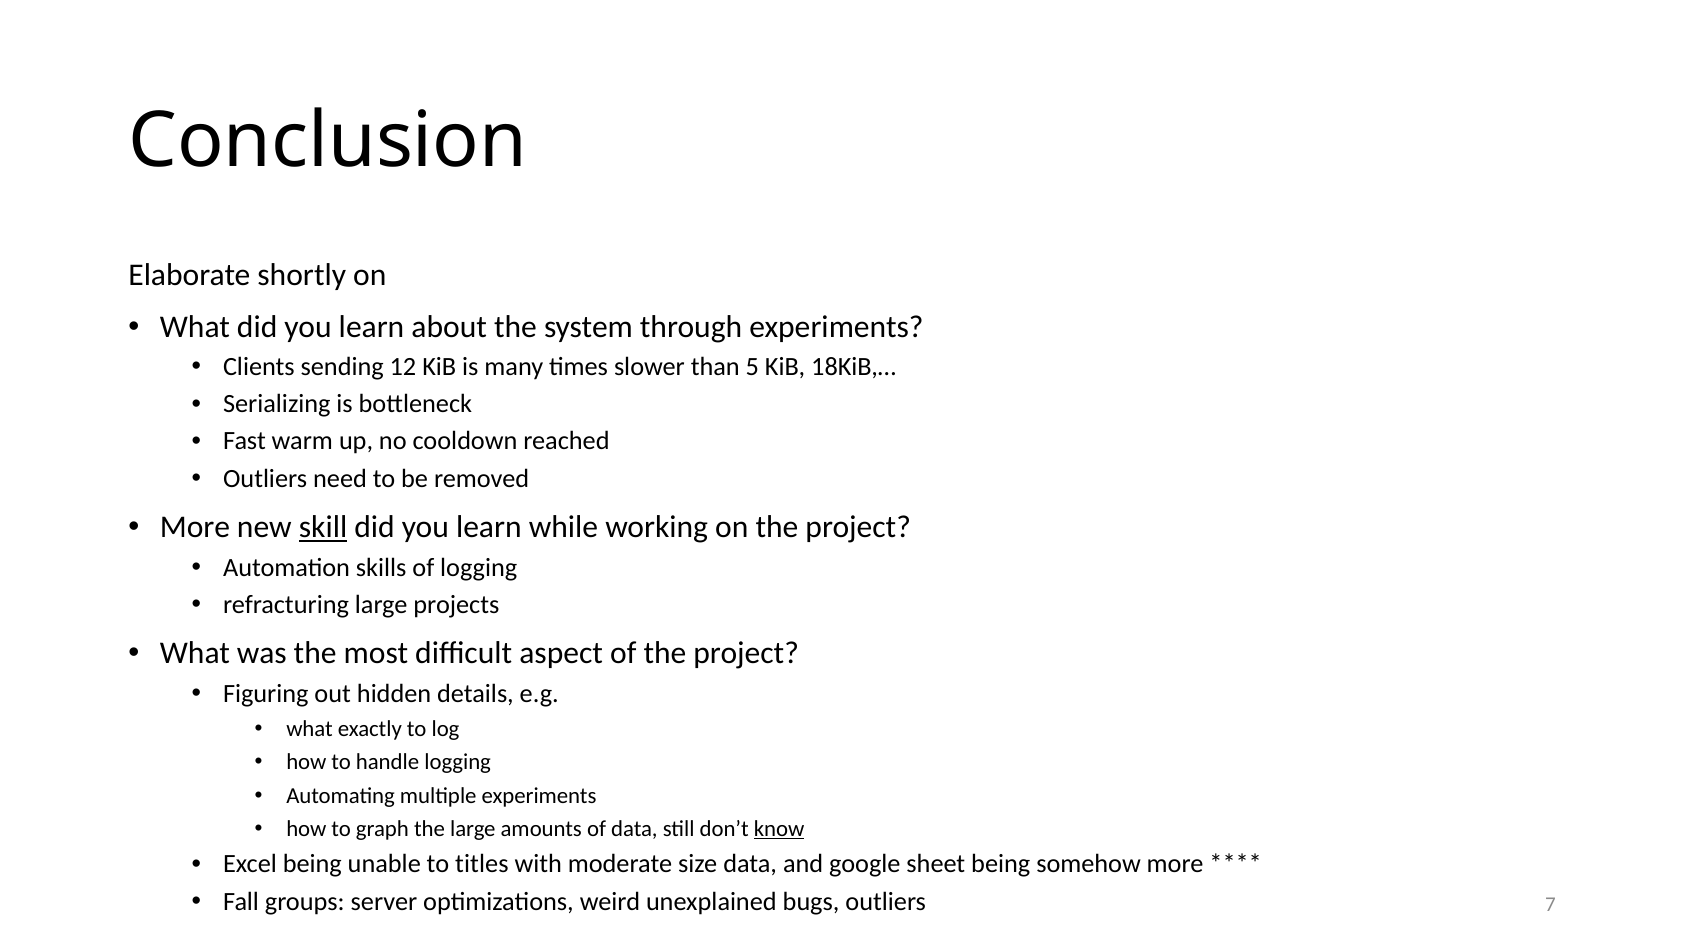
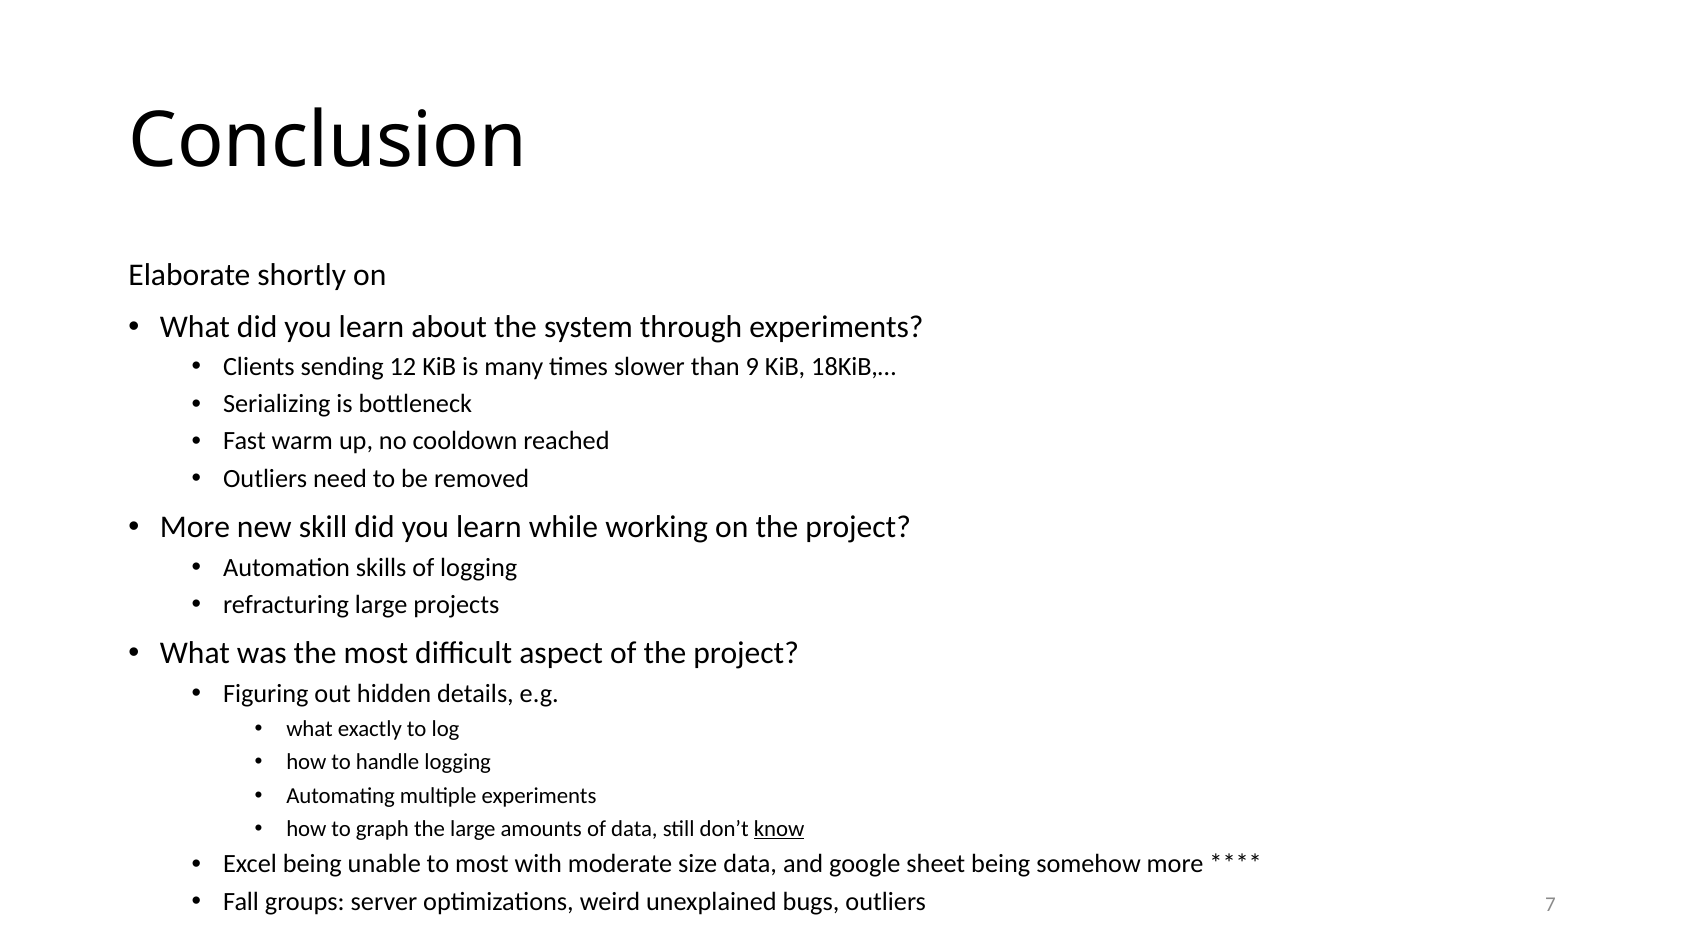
5: 5 -> 9
skill underline: present -> none
to titles: titles -> most
